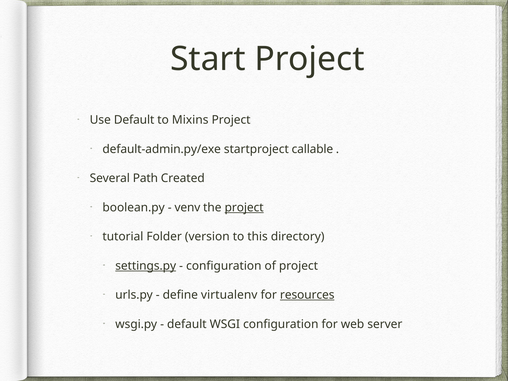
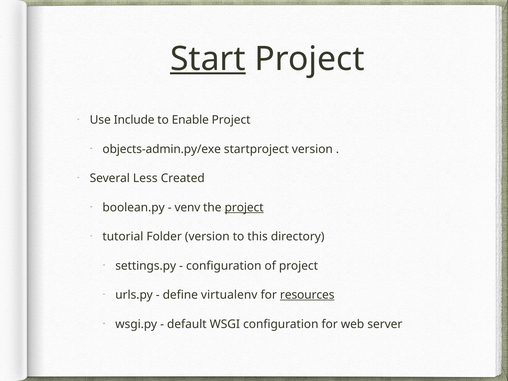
Start underline: none -> present
Use Default: Default -> Include
Mixins: Mixins -> Enable
default-admin.py/exe: default-admin.py/exe -> objects-admin.py/exe
startproject callable: callable -> version
Path: Path -> Less
settings.py underline: present -> none
